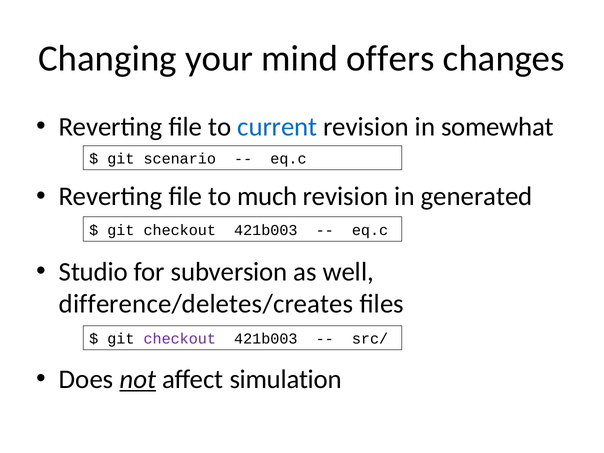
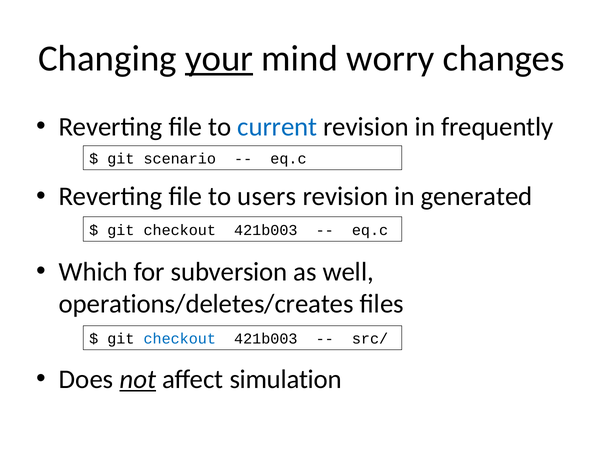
your underline: none -> present
offers: offers -> worry
somewhat: somewhat -> frequently
much: much -> users
Studio: Studio -> Which
difference/deletes/creates: difference/deletes/creates -> operations/deletes/creates
checkout at (180, 339) colour: purple -> blue
